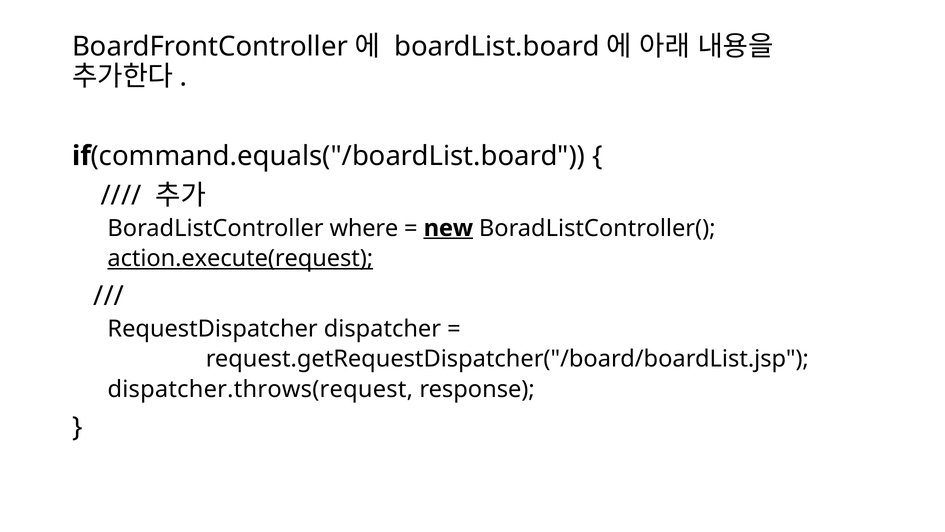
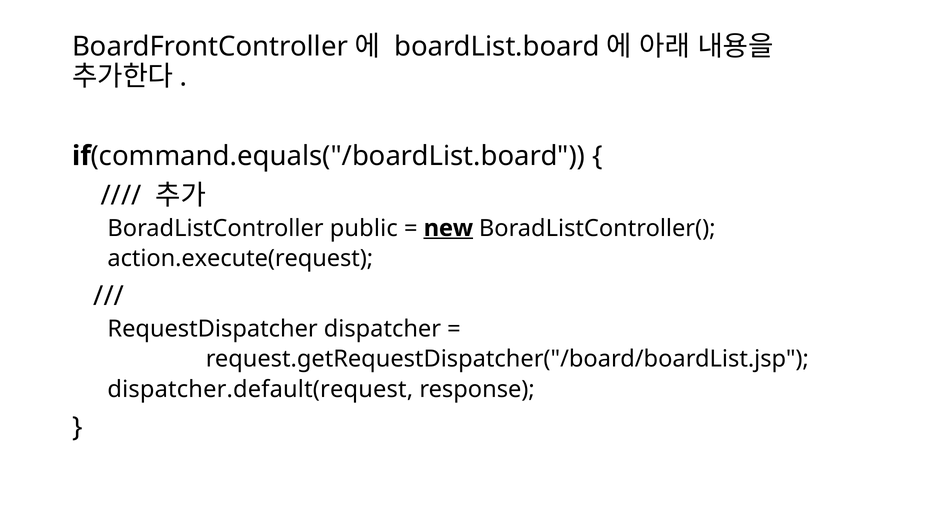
where: where -> public
action.execute(request underline: present -> none
dispatcher.throws(request: dispatcher.throws(request -> dispatcher.default(request
